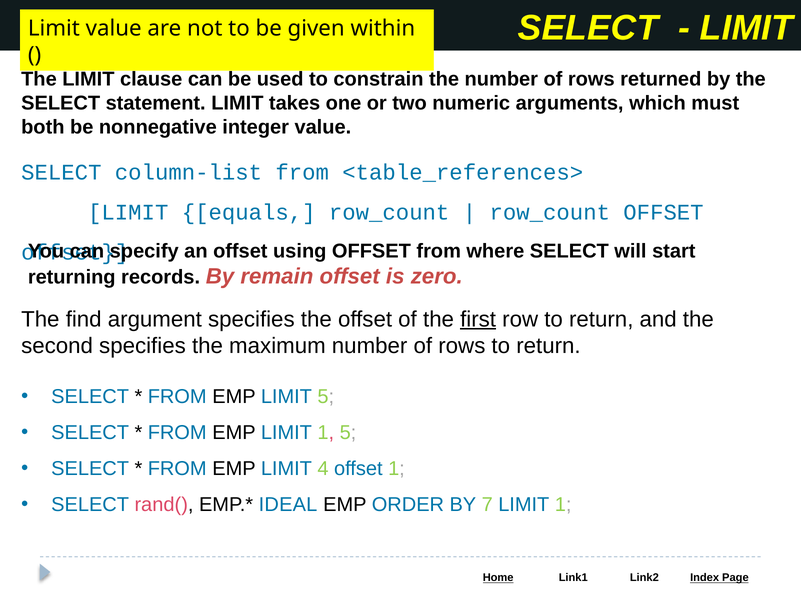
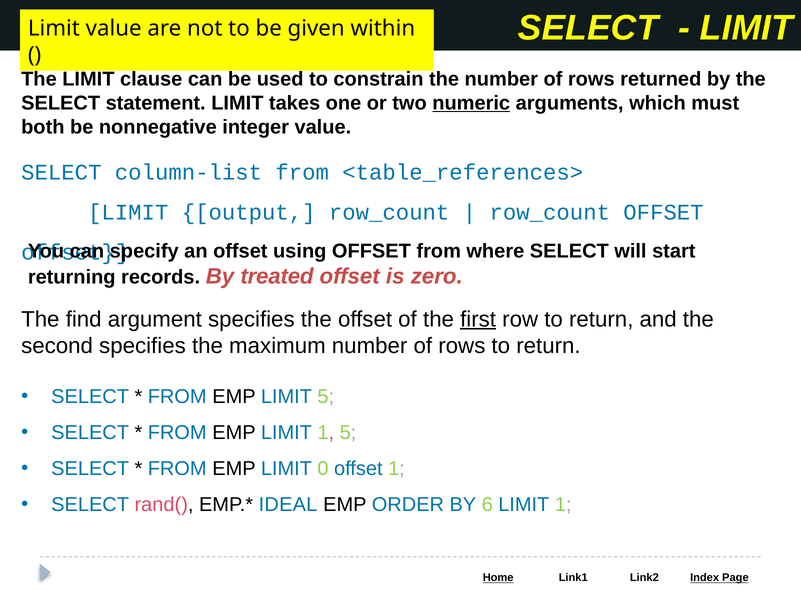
numeric underline: none -> present
equals: equals -> output
remain: remain -> treated
4: 4 -> 0
7: 7 -> 6
